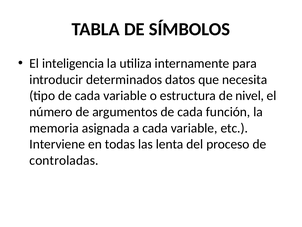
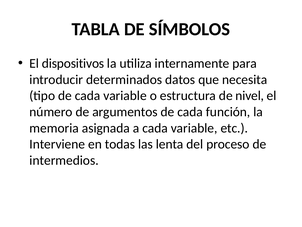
inteligencia: inteligencia -> dispositivos
controladas: controladas -> intermedios
